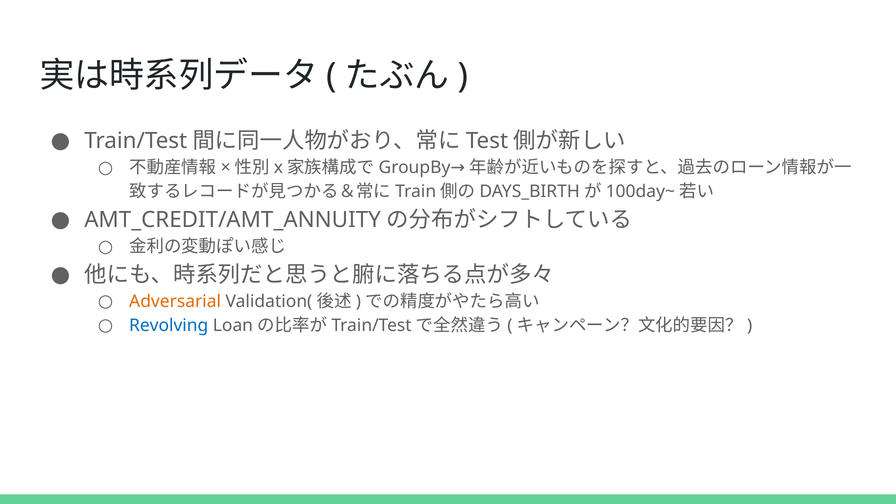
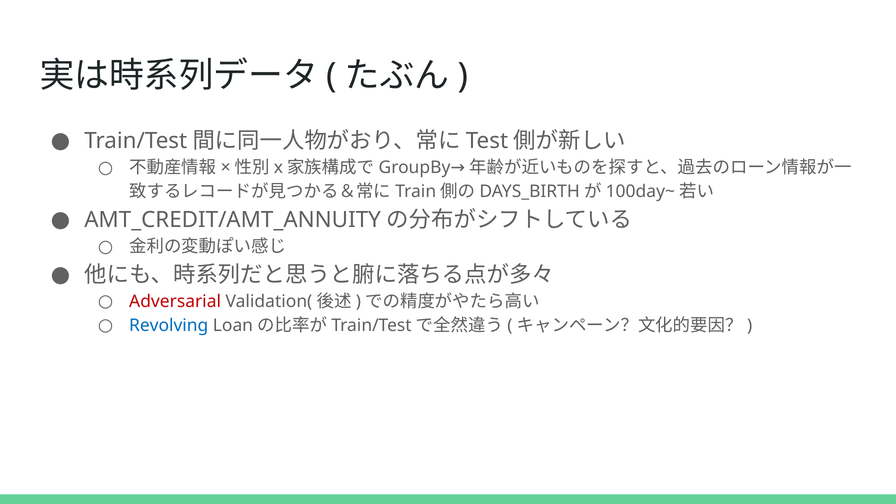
Adversarial colour: orange -> red
